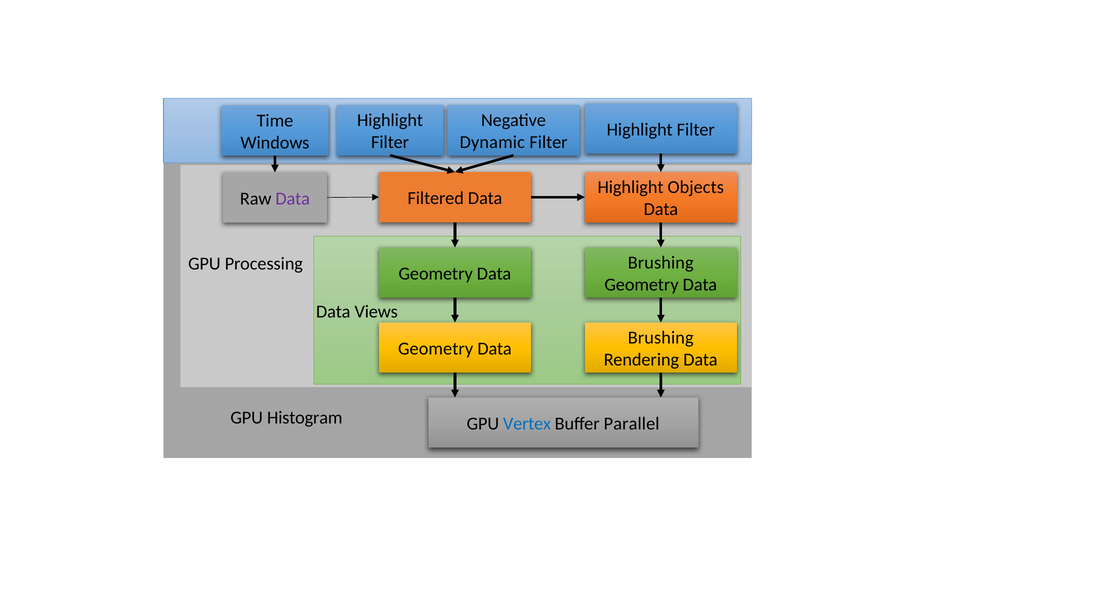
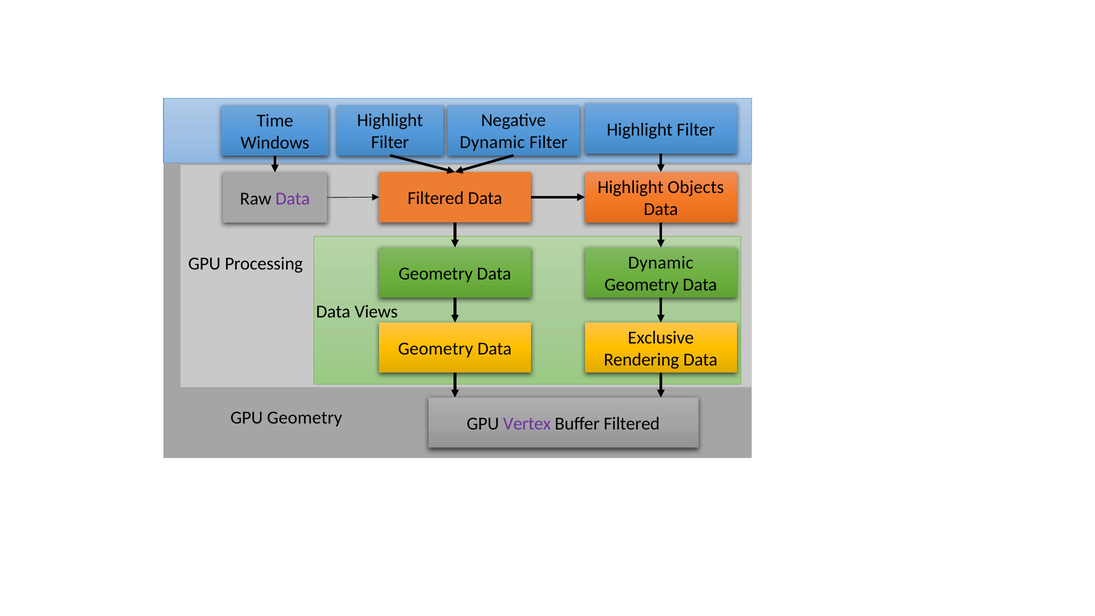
Brushing at (661, 263): Brushing -> Dynamic
Brushing at (661, 338): Brushing -> Exclusive
GPU Histogram: Histogram -> Geometry
Vertex colour: blue -> purple
Buffer Parallel: Parallel -> Filtered
